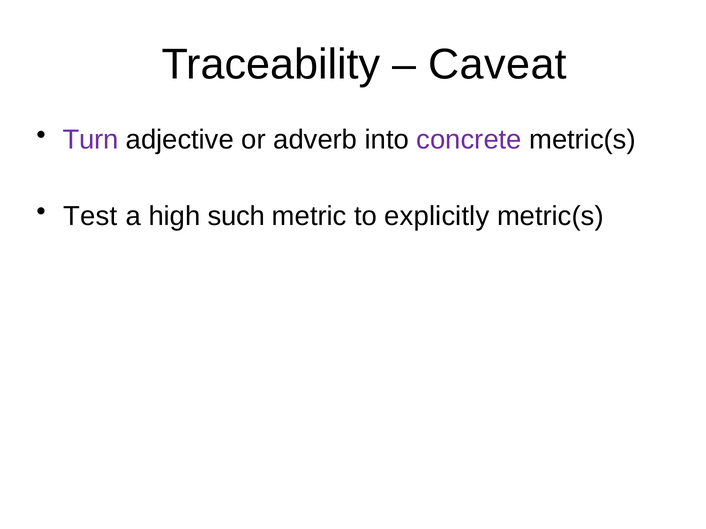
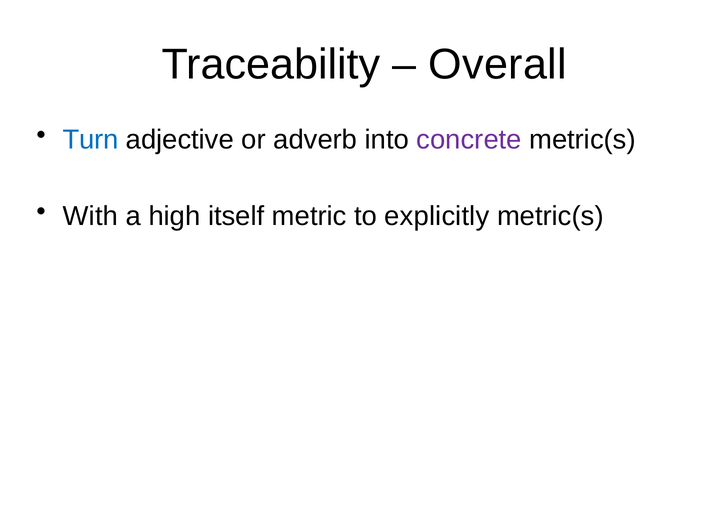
Caveat: Caveat -> Overall
Turn colour: purple -> blue
Test: Test -> With
such: such -> itself
